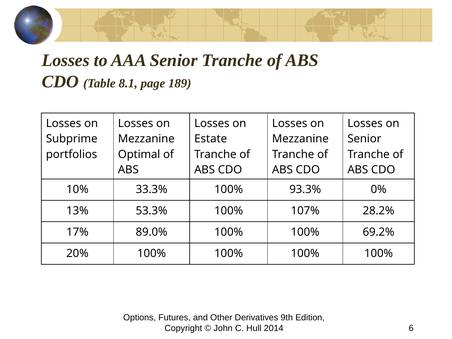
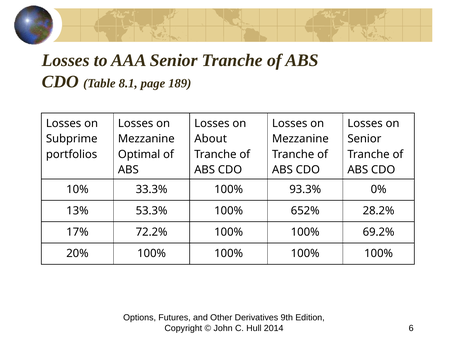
Estate: Estate -> About
107%: 107% -> 652%
89.0%: 89.0% -> 72.2%
